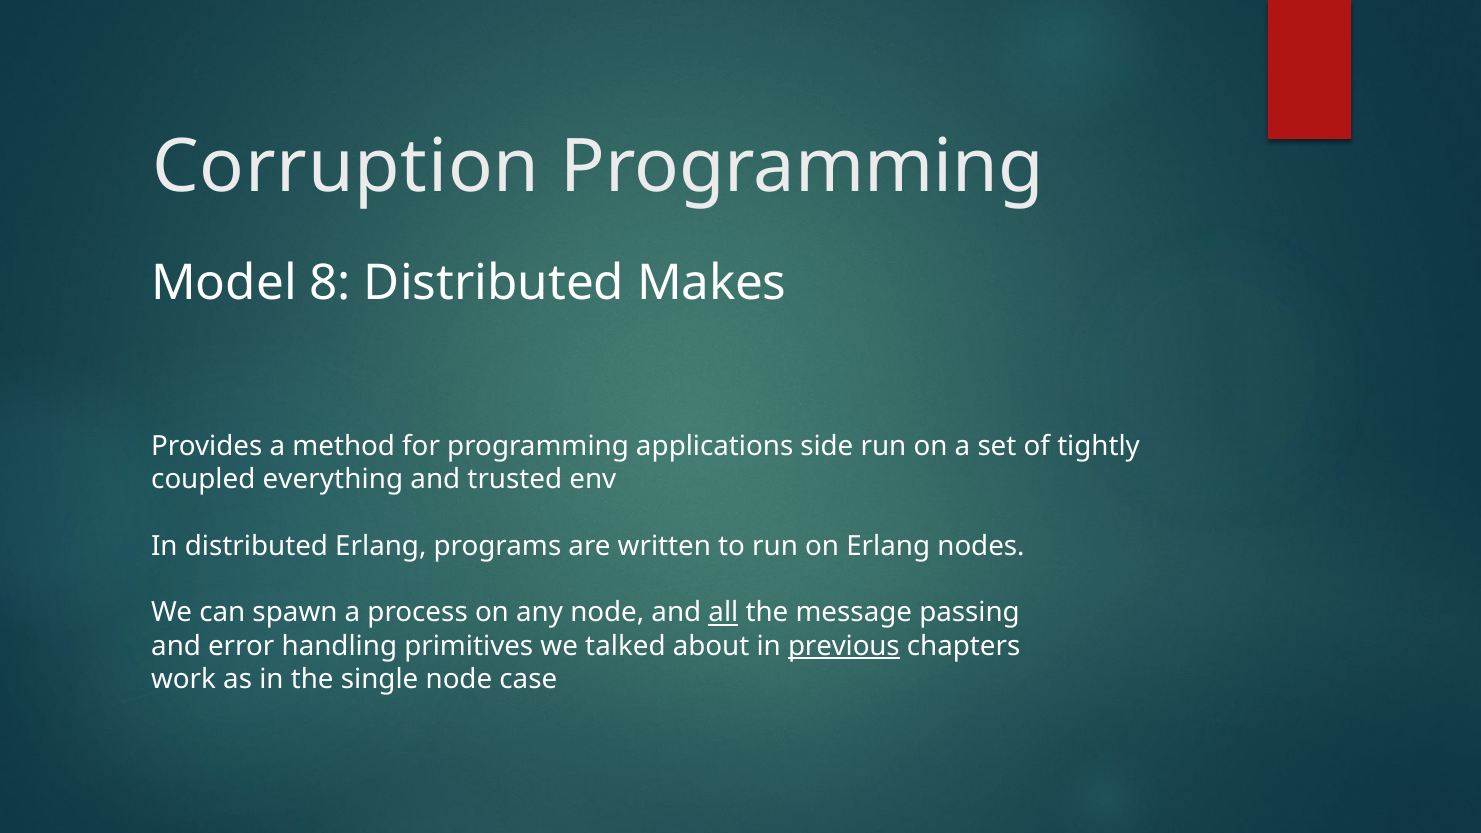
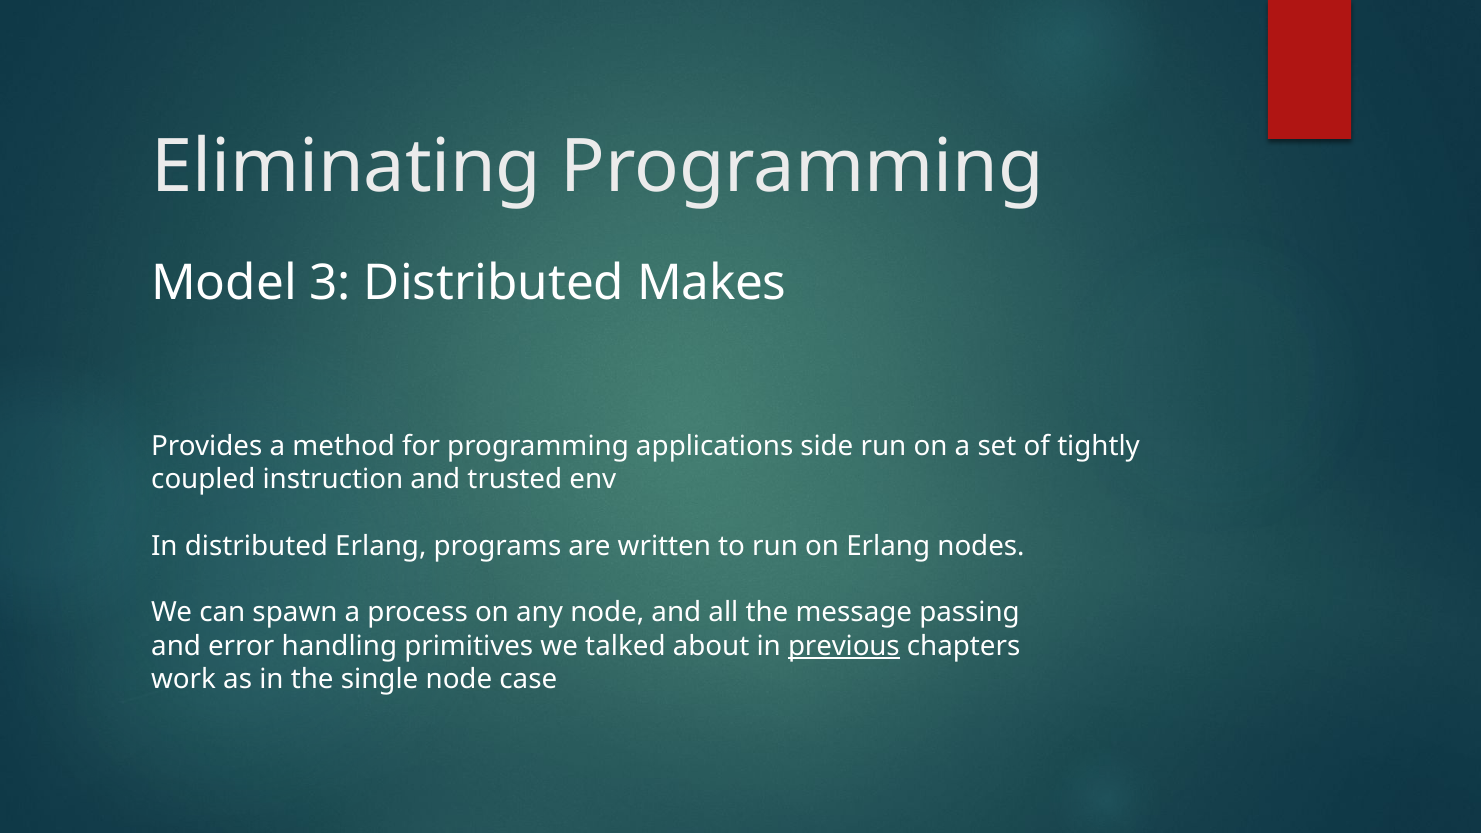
Corruption: Corruption -> Eliminating
8: 8 -> 3
everything: everything -> instruction
all underline: present -> none
